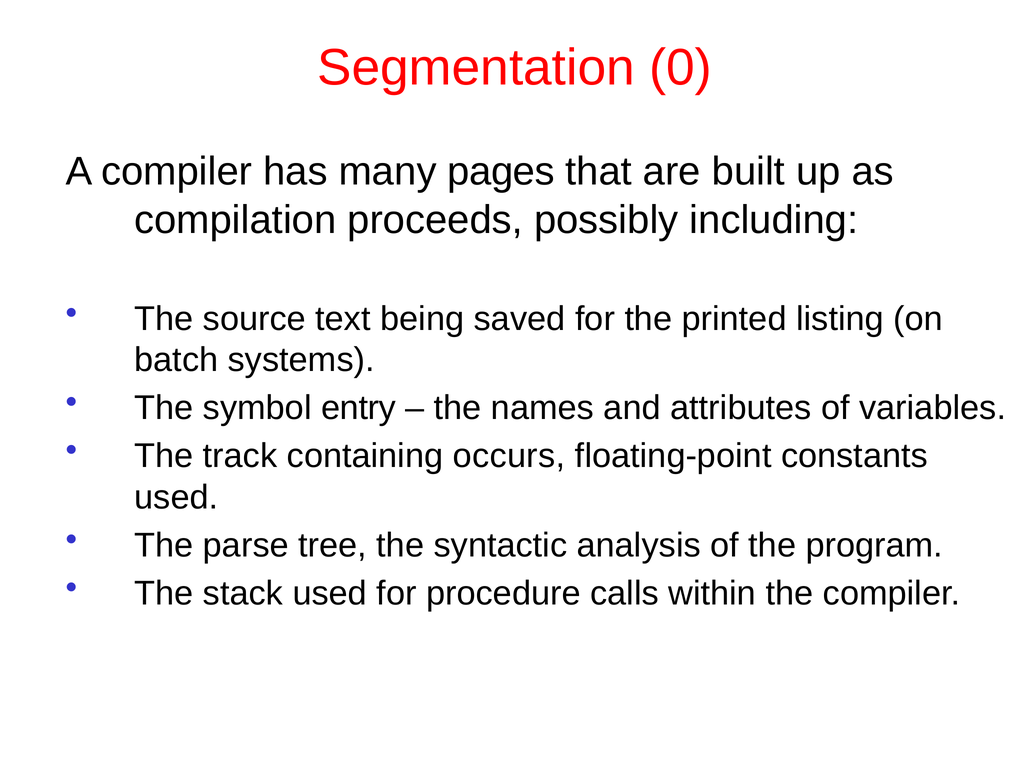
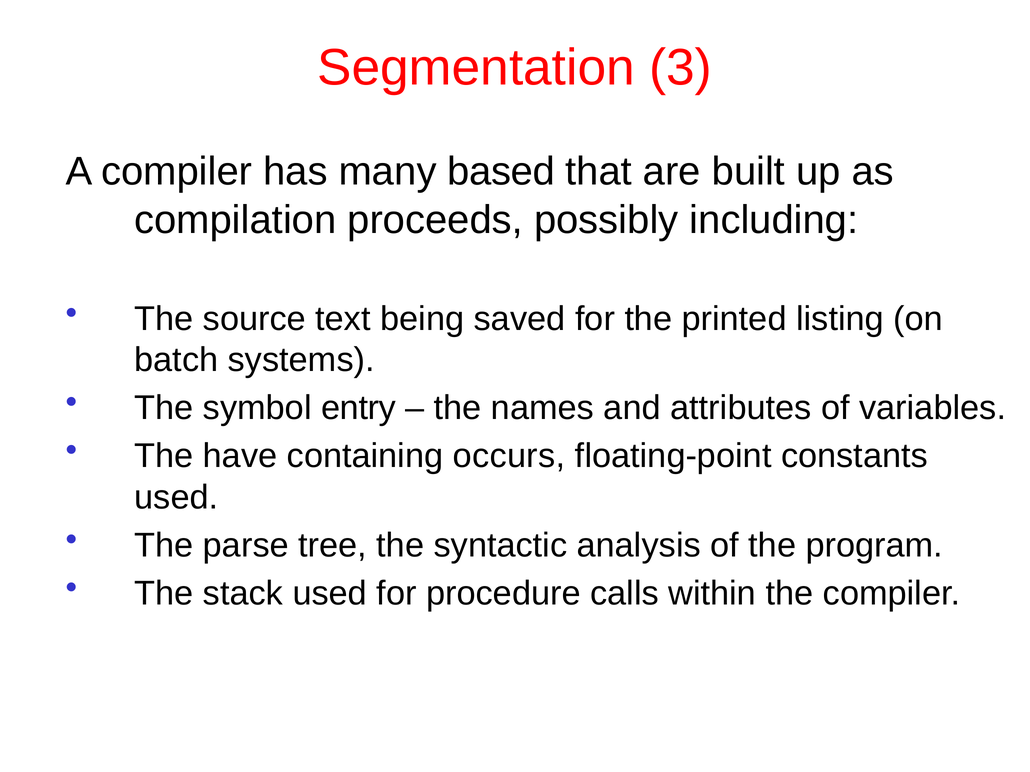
0: 0 -> 3
pages: pages -> based
track: track -> have
